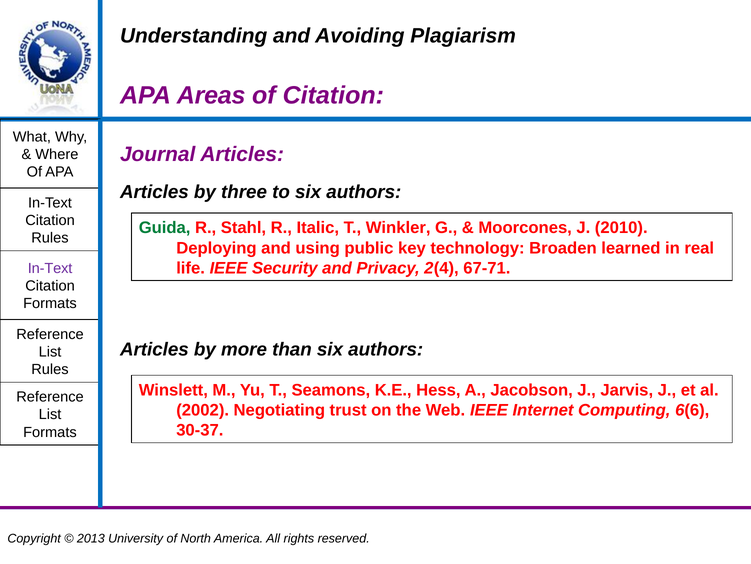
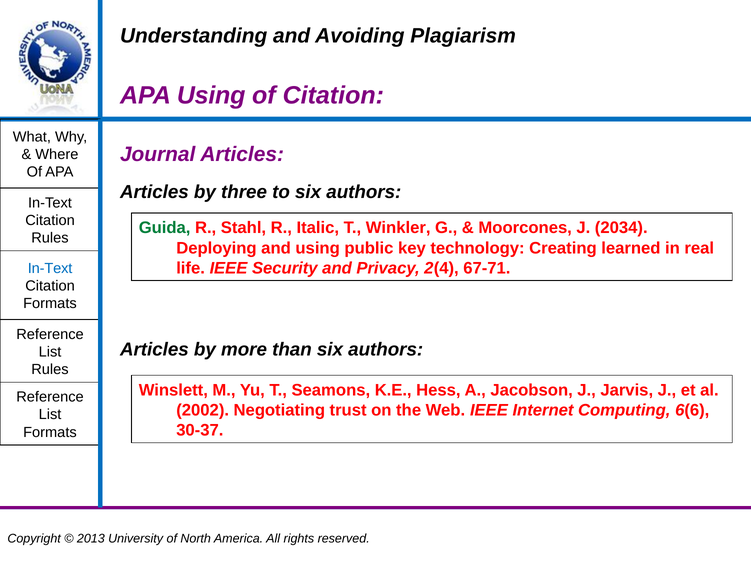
APA Areas: Areas -> Using
2010: 2010 -> 2034
Broaden: Broaden -> Creating
In-Text at (50, 268) colour: purple -> blue
